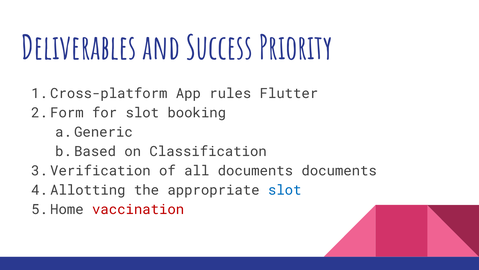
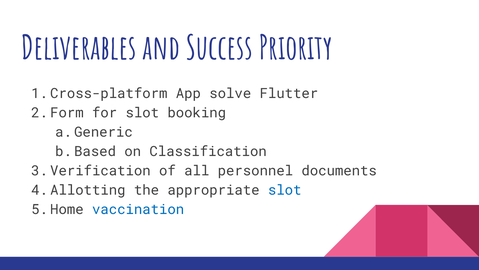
rules: rules -> solve
all documents: documents -> personnel
vaccination colour: red -> blue
